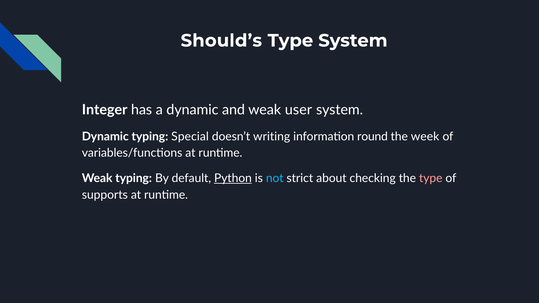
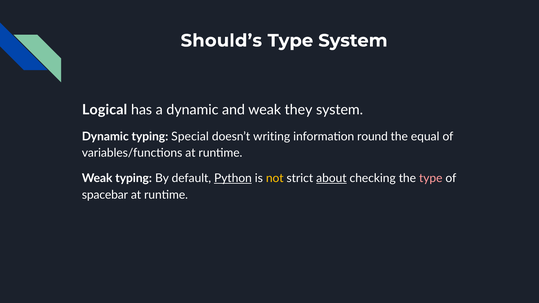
Integer: Integer -> Logical
user: user -> they
week: week -> equal
not colour: light blue -> yellow
about underline: none -> present
supports: supports -> spacebar
